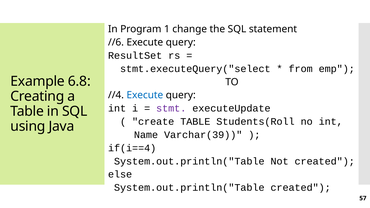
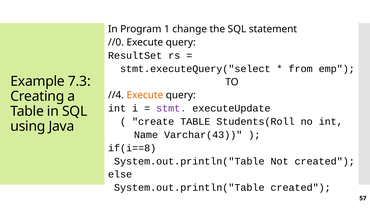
//6: //6 -> //0
6.8: 6.8 -> 7.3
Execute at (145, 95) colour: blue -> orange
Varchar(39: Varchar(39 -> Varchar(43
if(i==4: if(i==4 -> if(i==8
